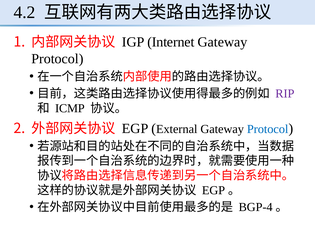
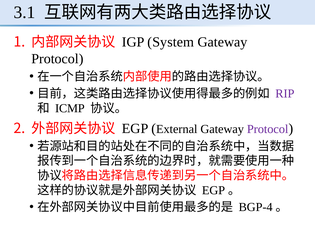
4.2: 4.2 -> 3.1
Internet: Internet -> System
Protocol at (268, 129) colour: blue -> purple
